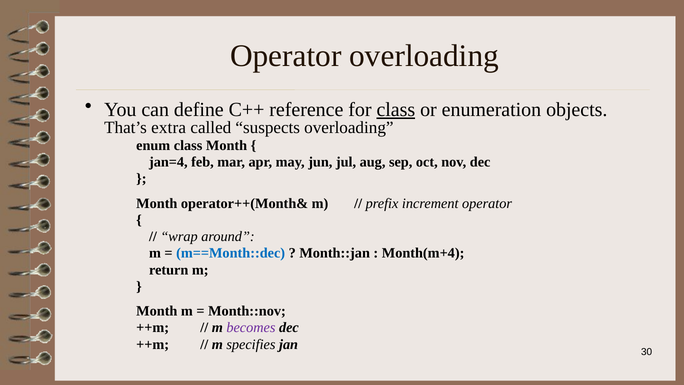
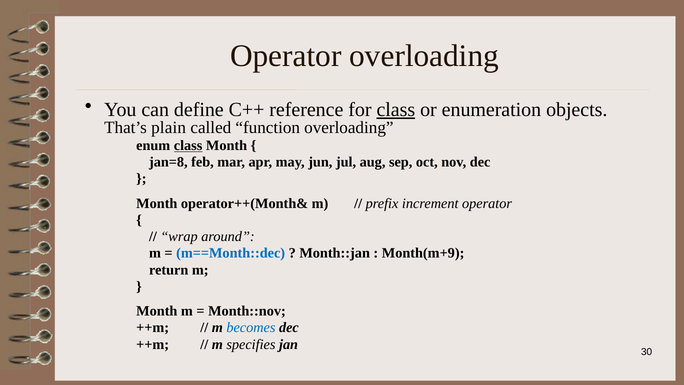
extra: extra -> plain
suspects: suspects -> function
class at (188, 146) underline: none -> present
jan=4: jan=4 -> jan=8
Month(m+4: Month(m+4 -> Month(m+9
becomes colour: purple -> blue
